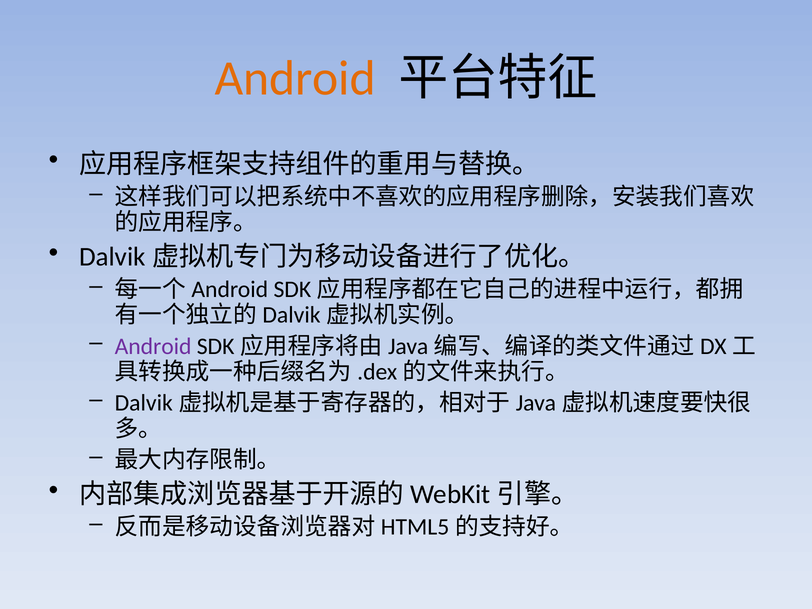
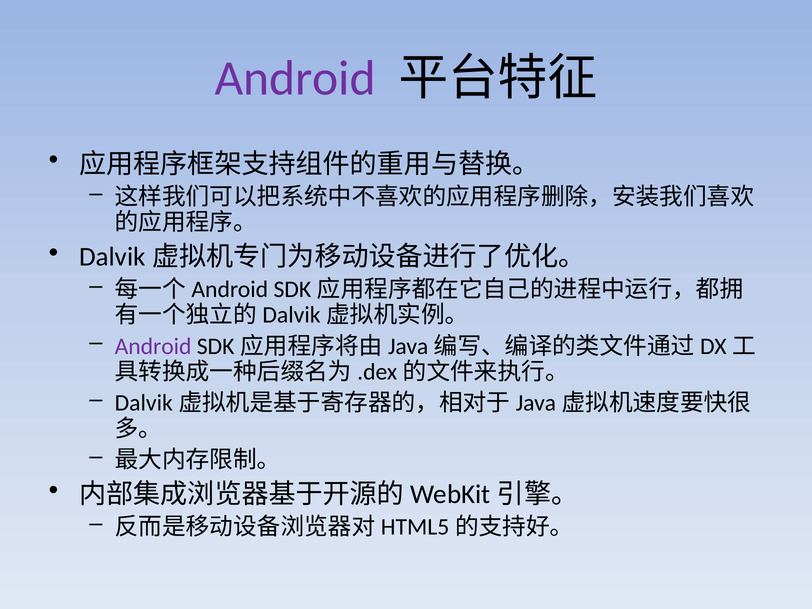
Android at (295, 79) colour: orange -> purple
